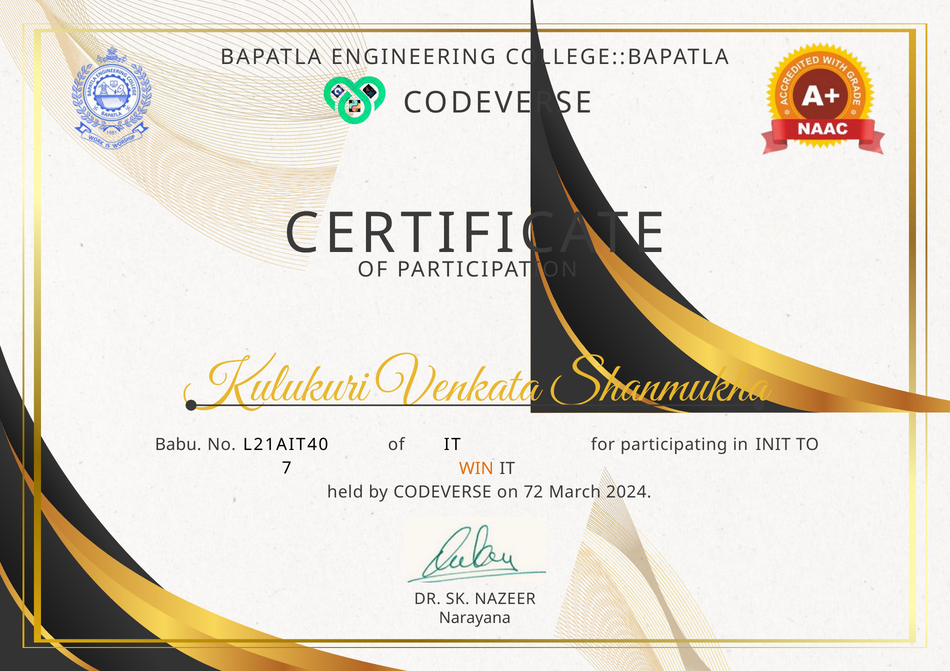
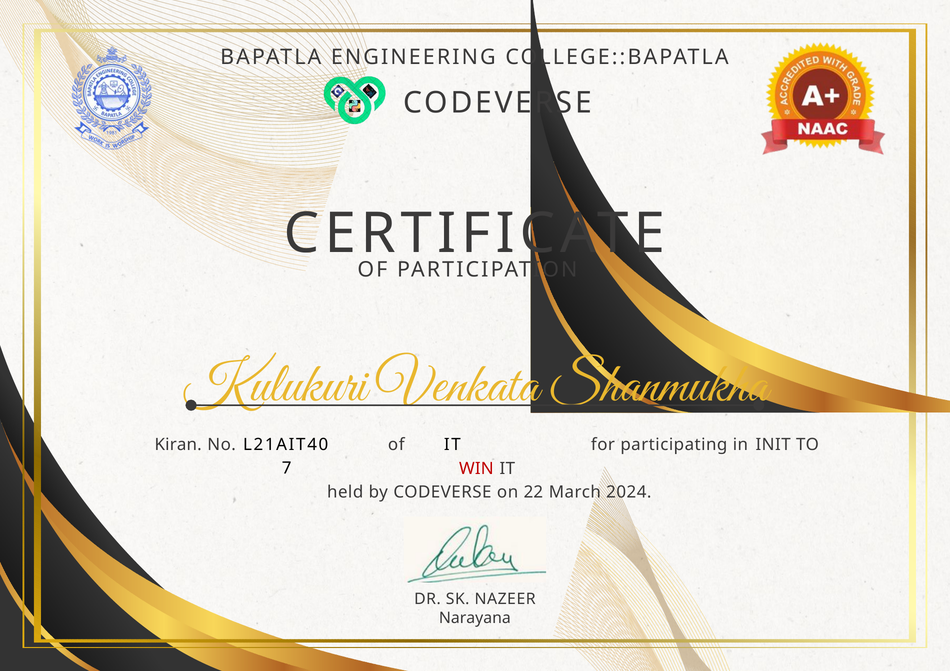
Babu: Babu -> Kiran
WIN colour: orange -> red
72: 72 -> 22
